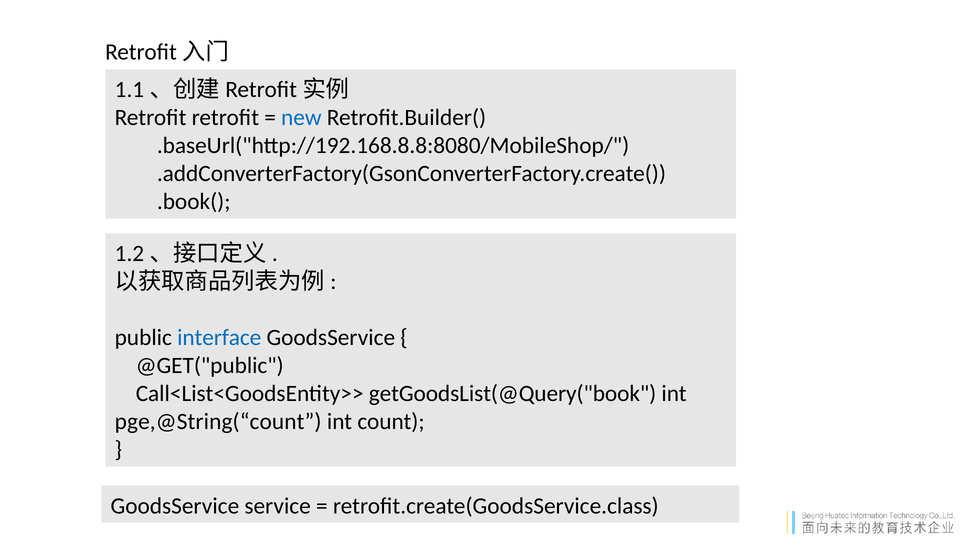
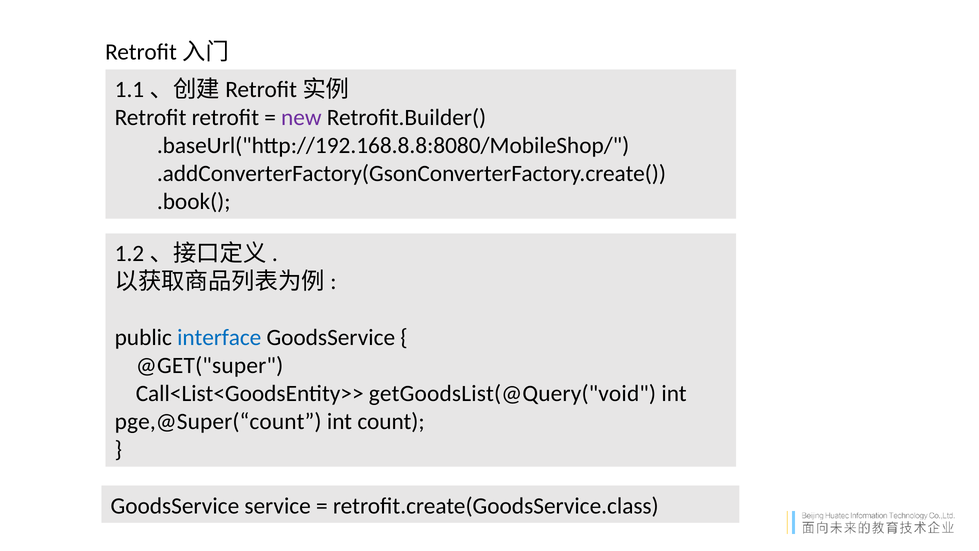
new colour: blue -> purple
@GET("public: @GET("public -> @GET("super
getGoodsList(@Query("book: getGoodsList(@Query("book -> getGoodsList(@Query("void
pge,@String(“count: pge,@String(“count -> pge,@Super(“count
